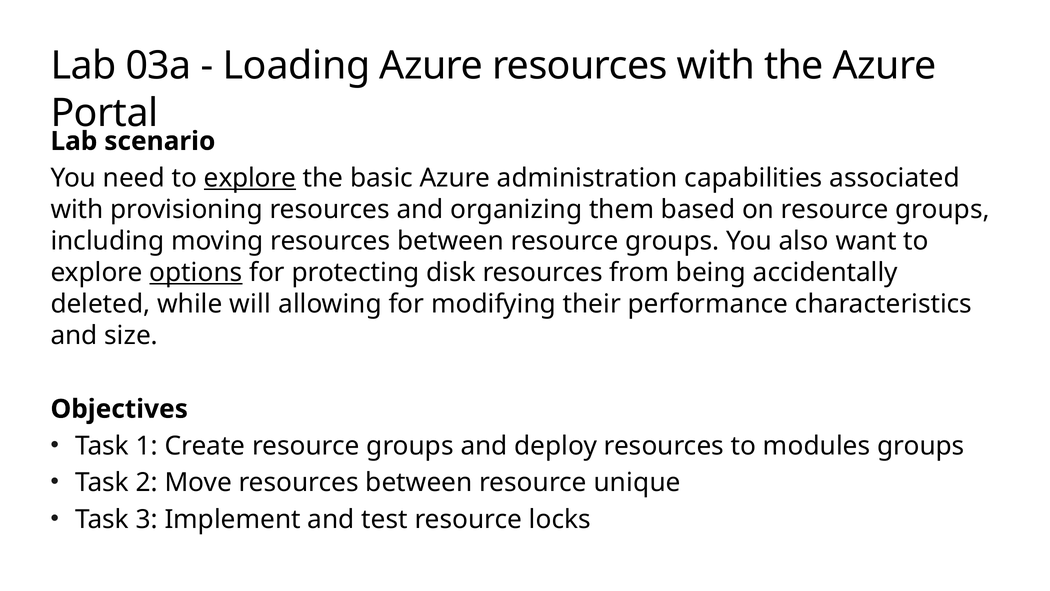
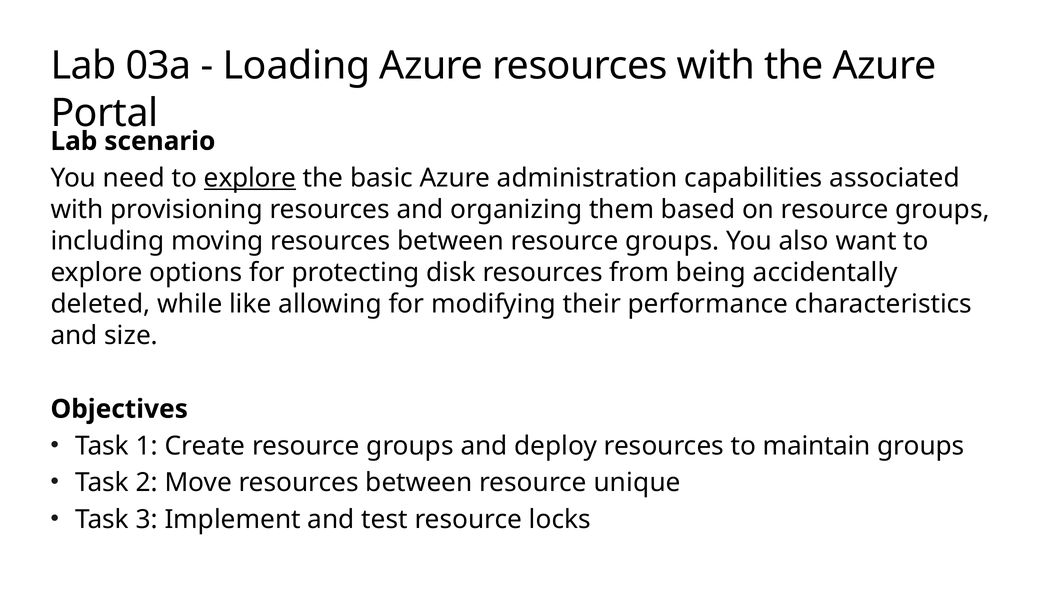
options underline: present -> none
will: will -> like
modules: modules -> maintain
